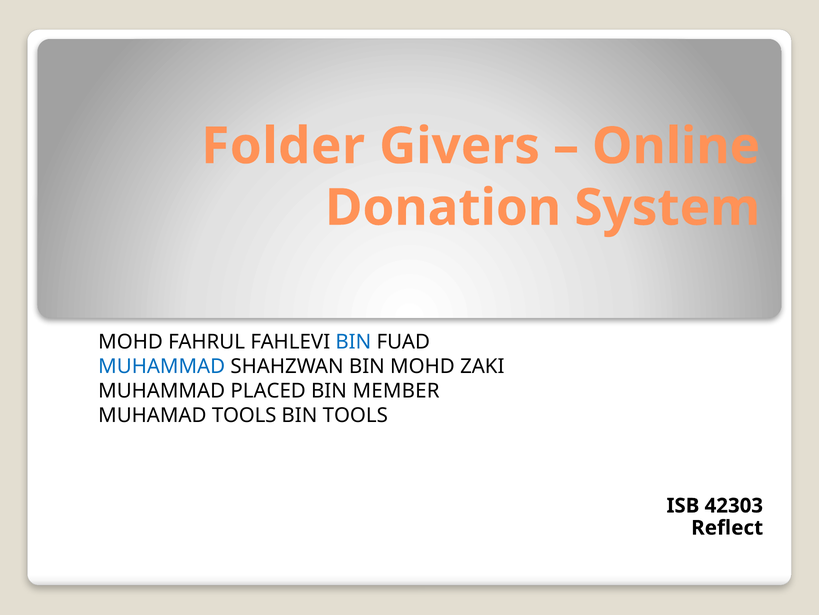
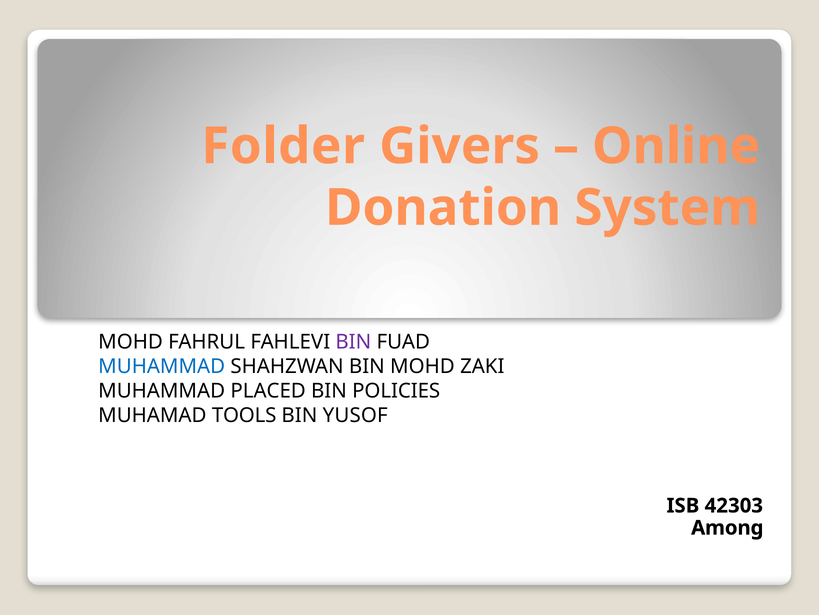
BIN at (353, 341) colour: blue -> purple
MEMBER: MEMBER -> POLICIES
BIN TOOLS: TOOLS -> YUSOF
Reflect: Reflect -> Among
